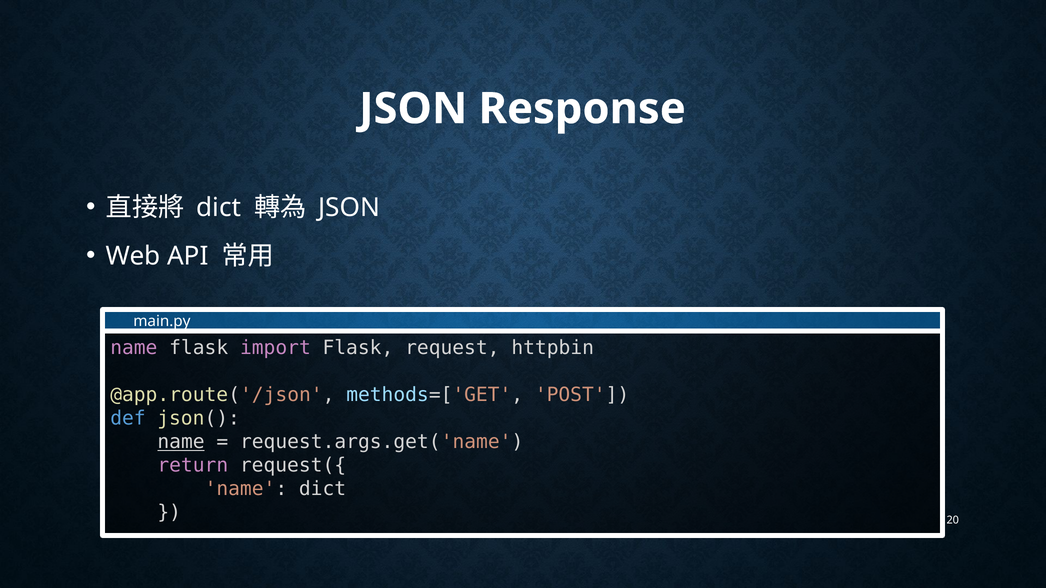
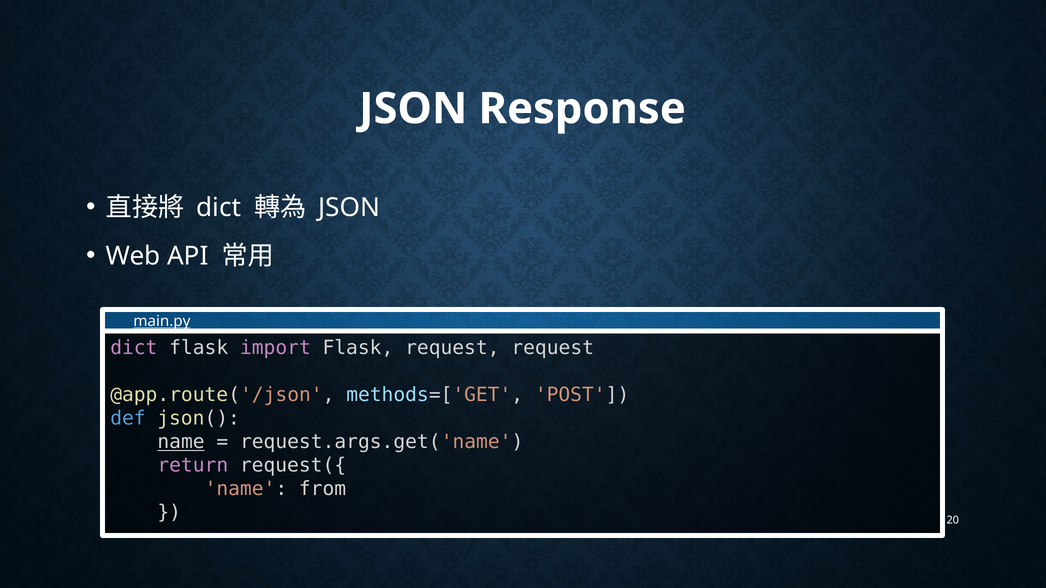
main.py underline: none -> present
name at (134, 348): name -> dict
request httpbin: httpbin -> request
name dict: dict -> from
